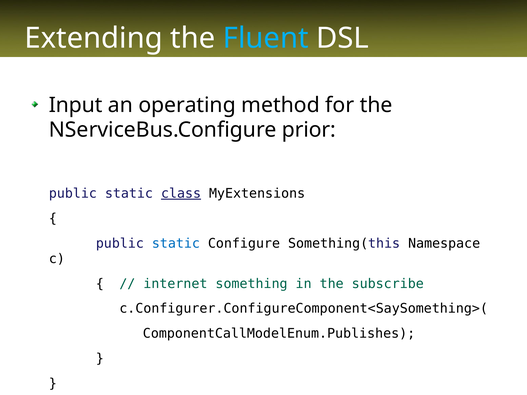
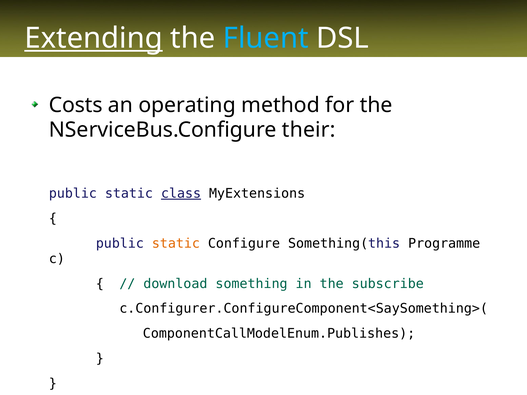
Extending underline: none -> present
Input: Input -> Costs
prior: prior -> their
static at (176, 243) colour: blue -> orange
Namespace: Namespace -> Programme
internet: internet -> download
